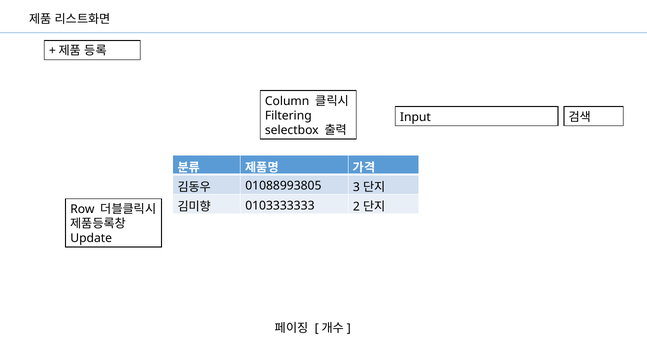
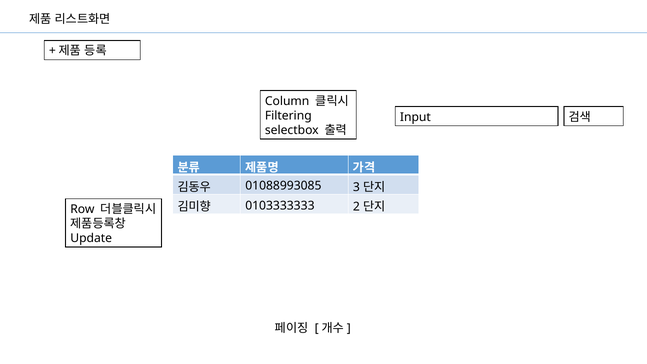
01088993805: 01088993805 -> 01088993085
